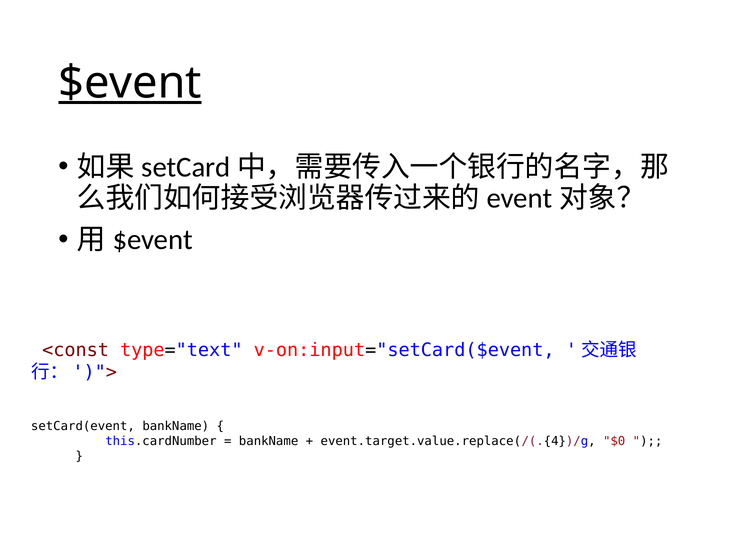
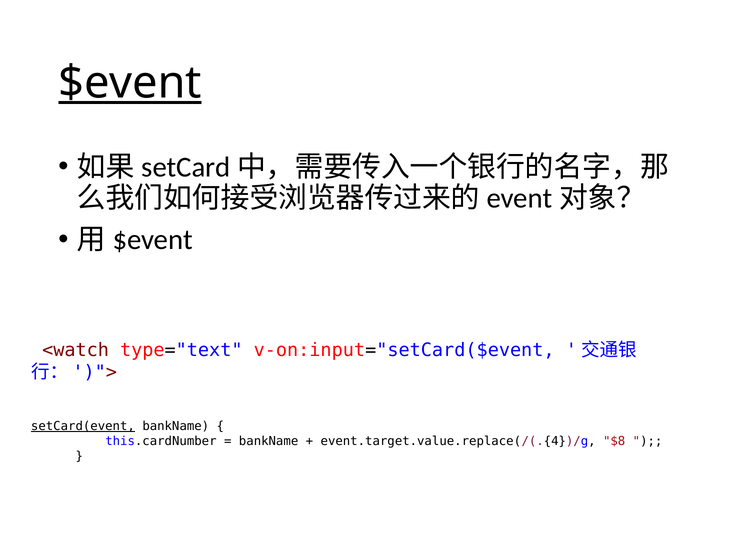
<const: <const -> <watch
setCard(event underline: none -> present
$0: $0 -> $8
